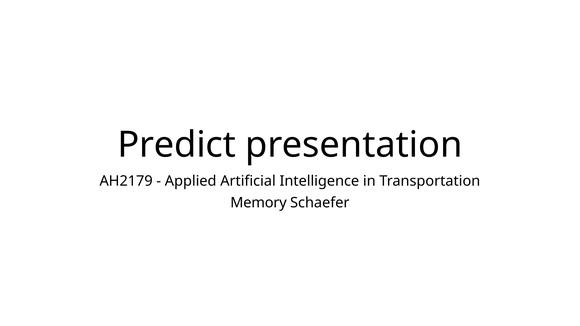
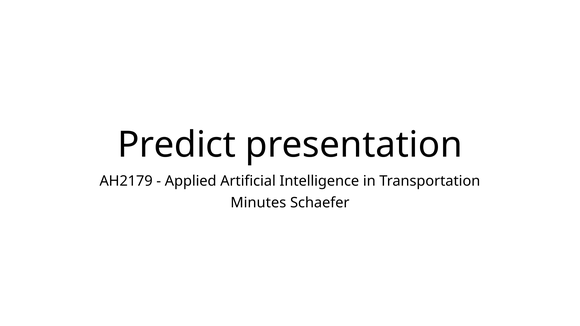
Memory: Memory -> Minutes
